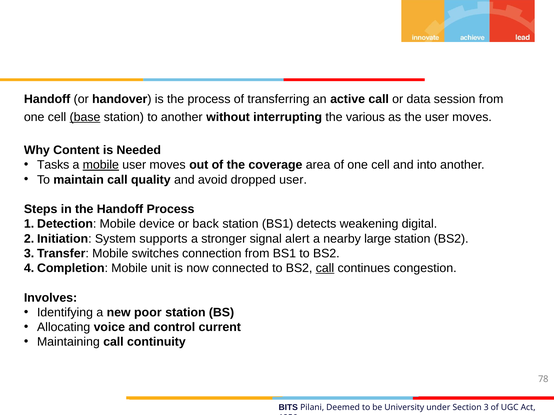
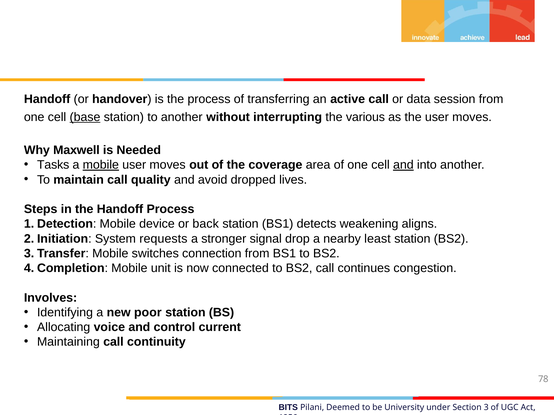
Content: Content -> Maxwell
and at (403, 165) underline: none -> present
dropped user: user -> lives
digital: digital -> aligns
supports: supports -> requests
alert: alert -> drop
large: large -> least
call at (325, 268) underline: present -> none
